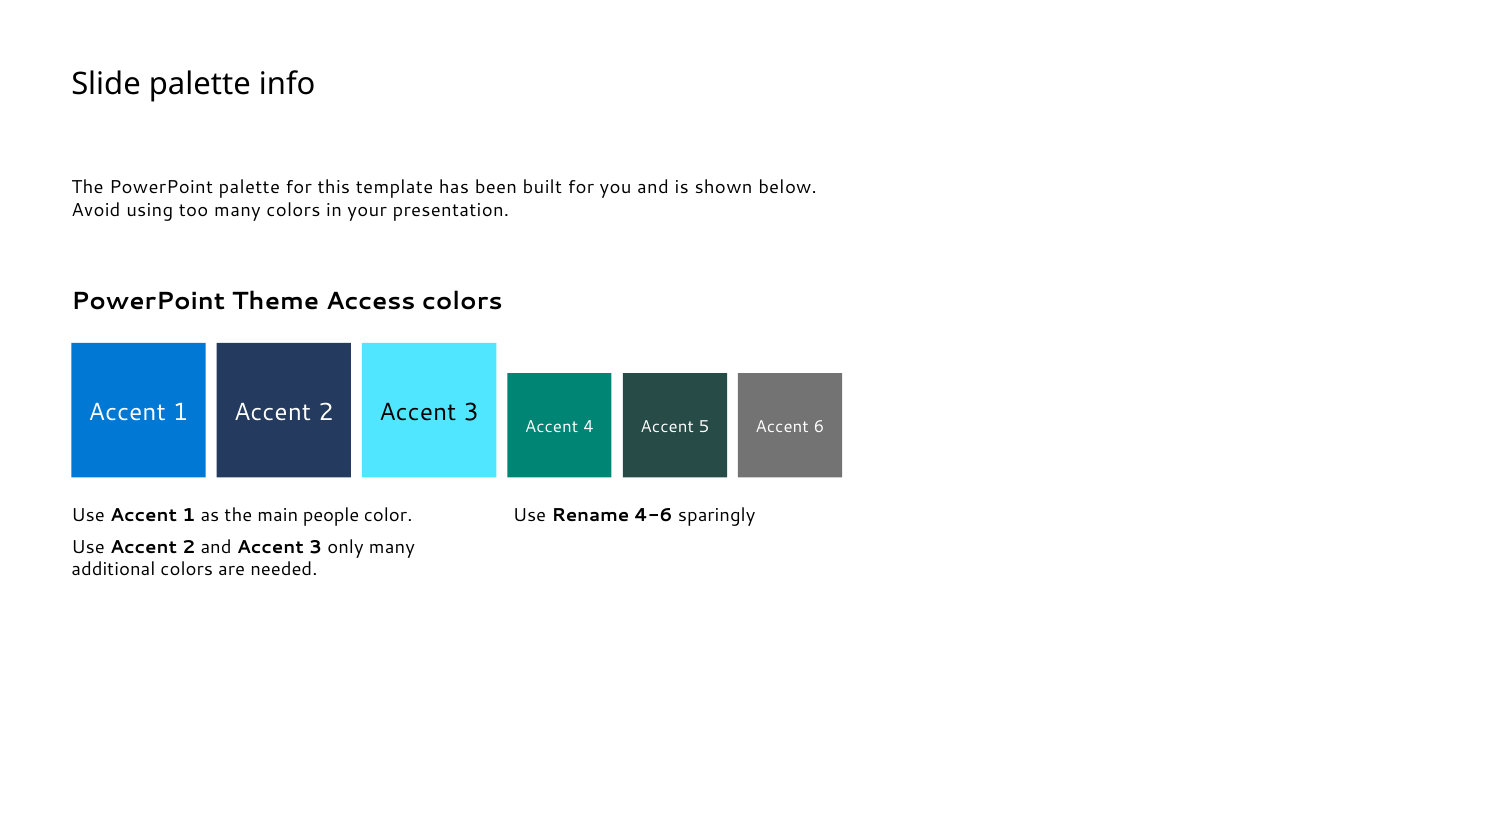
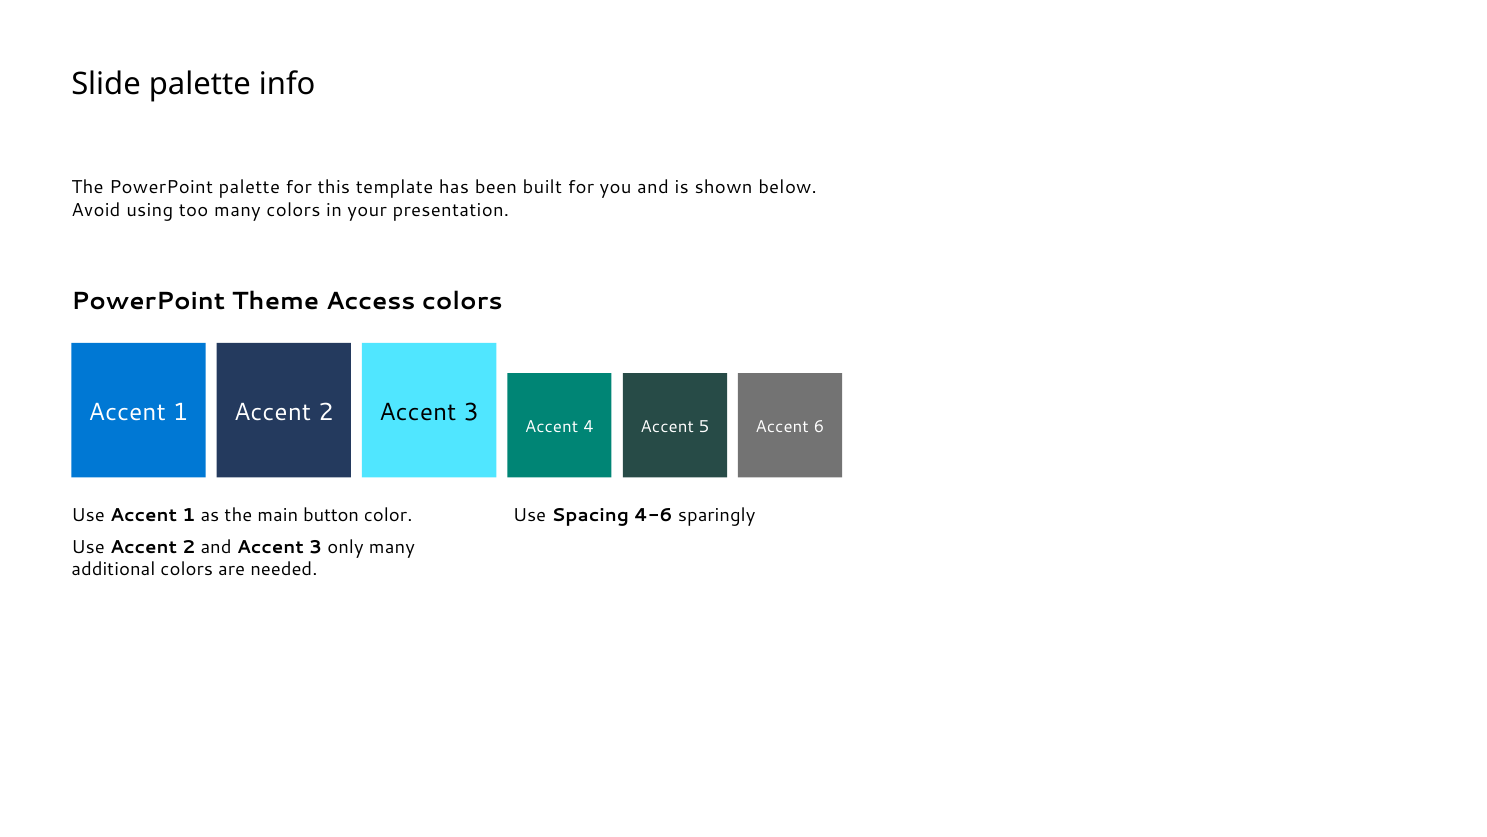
people: people -> button
Rename: Rename -> Spacing
